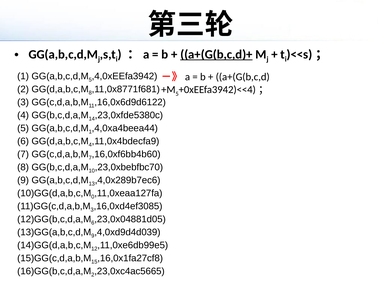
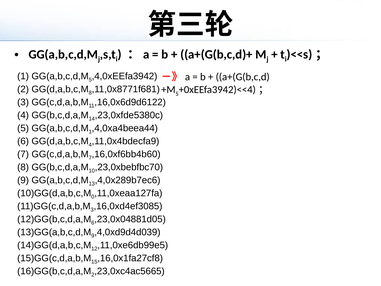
a+(G(b,c,d)+ underline: present -> none
